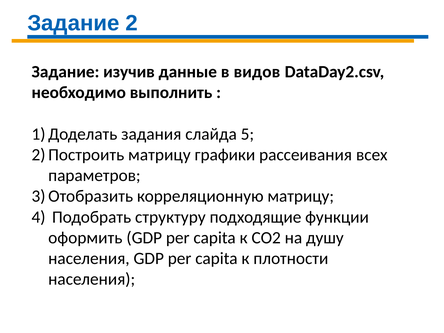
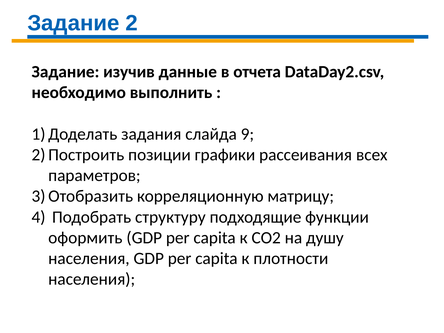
в видов: видов -> отчета
5: 5 -> 9
матрицу at (159, 155): матрицу -> позиции
